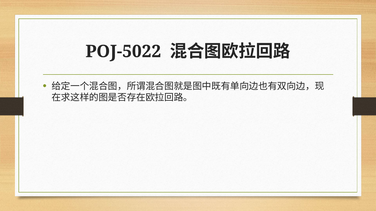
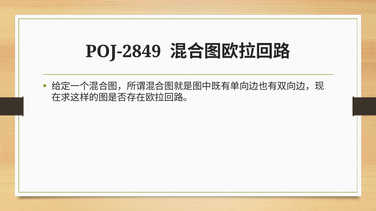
POJ-5022: POJ-5022 -> POJ-2849
